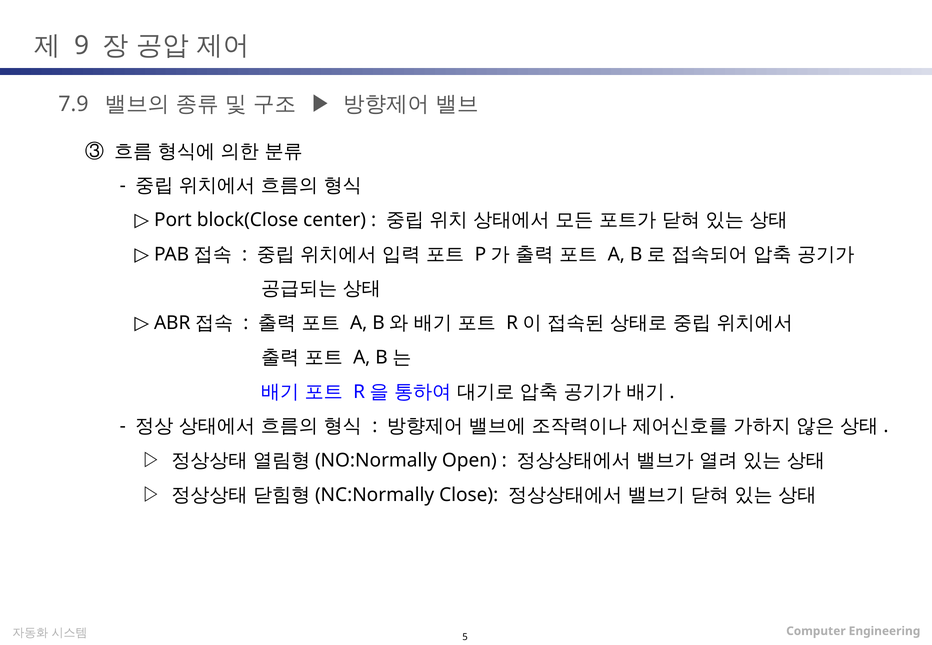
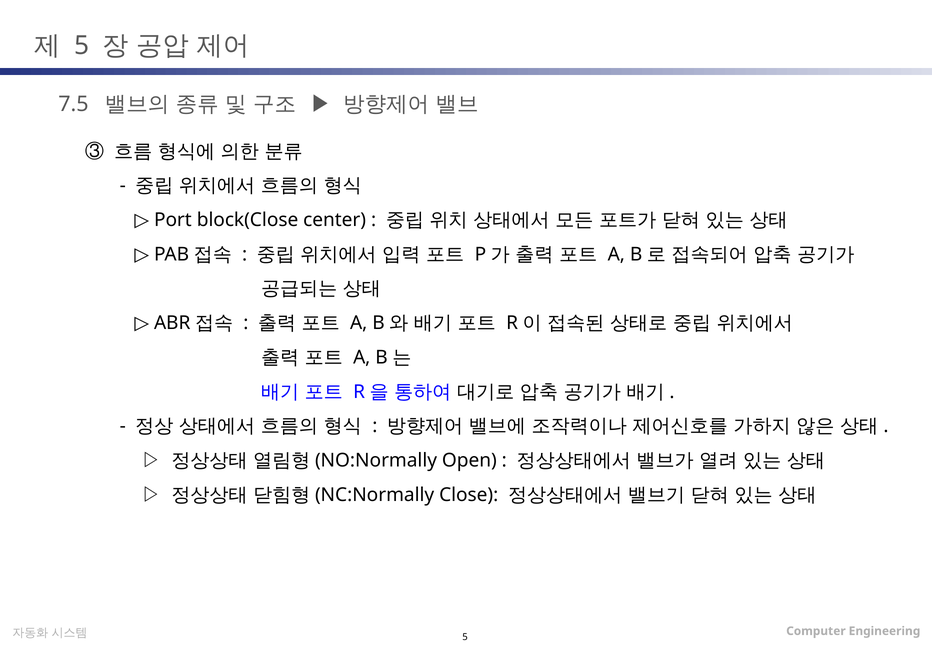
9 at (82, 45): 9 -> 5
7.9: 7.9 -> 7.5
